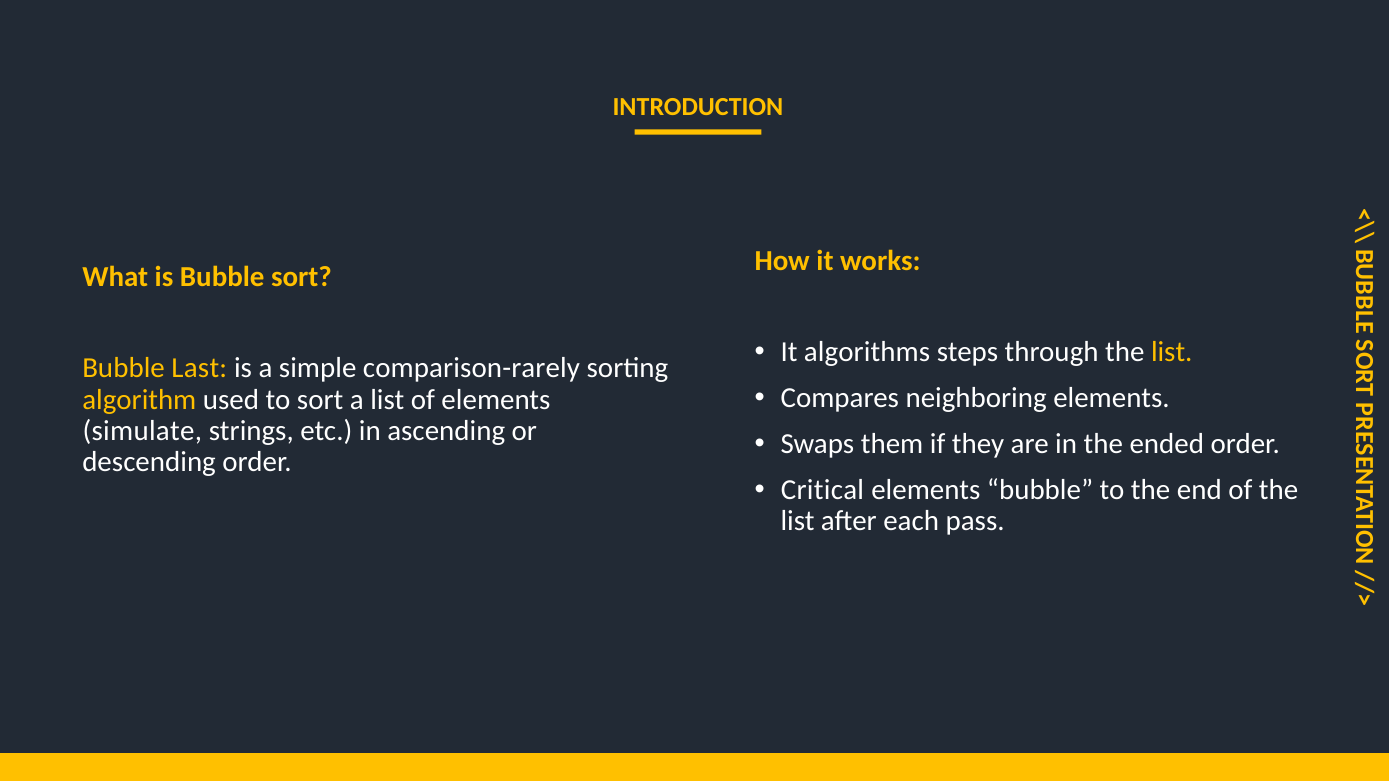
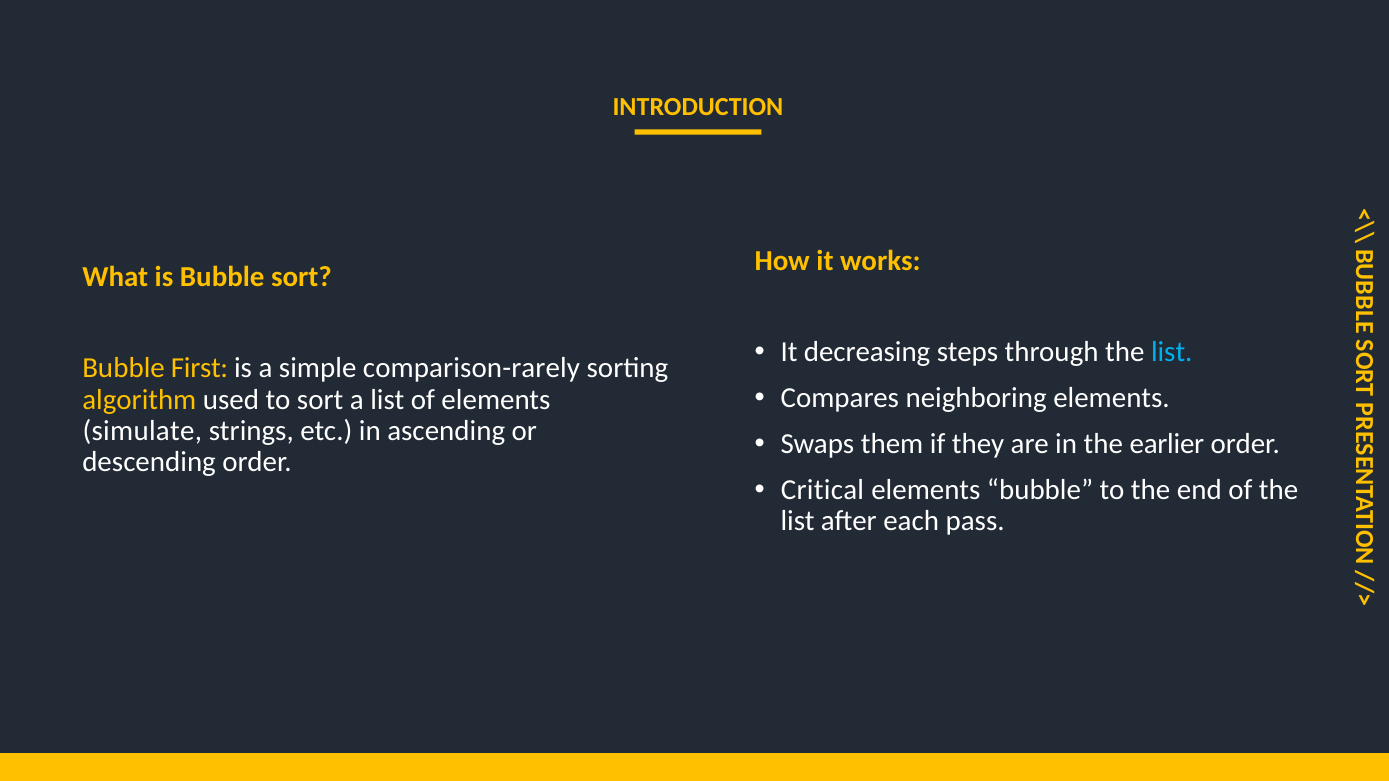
algorithms: algorithms -> decreasing
list at (1172, 353) colour: yellow -> light blue
Last: Last -> First
ended: ended -> earlier
